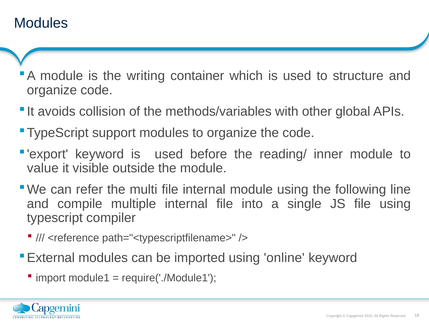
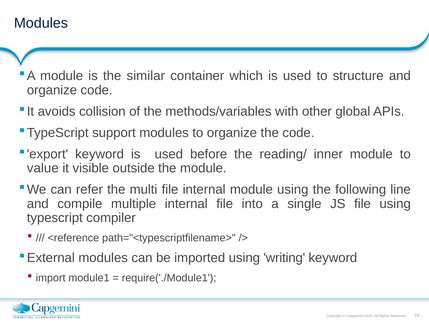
writing: writing -> similar
online: online -> writing
